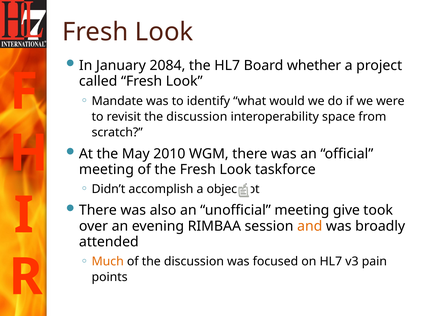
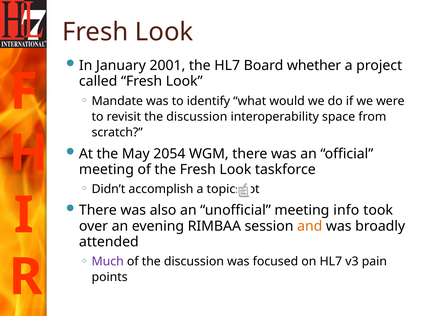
2084: 2084 -> 2001
2010: 2010 -> 2054
object: object -> topics
give: give -> info
Much colour: orange -> purple
